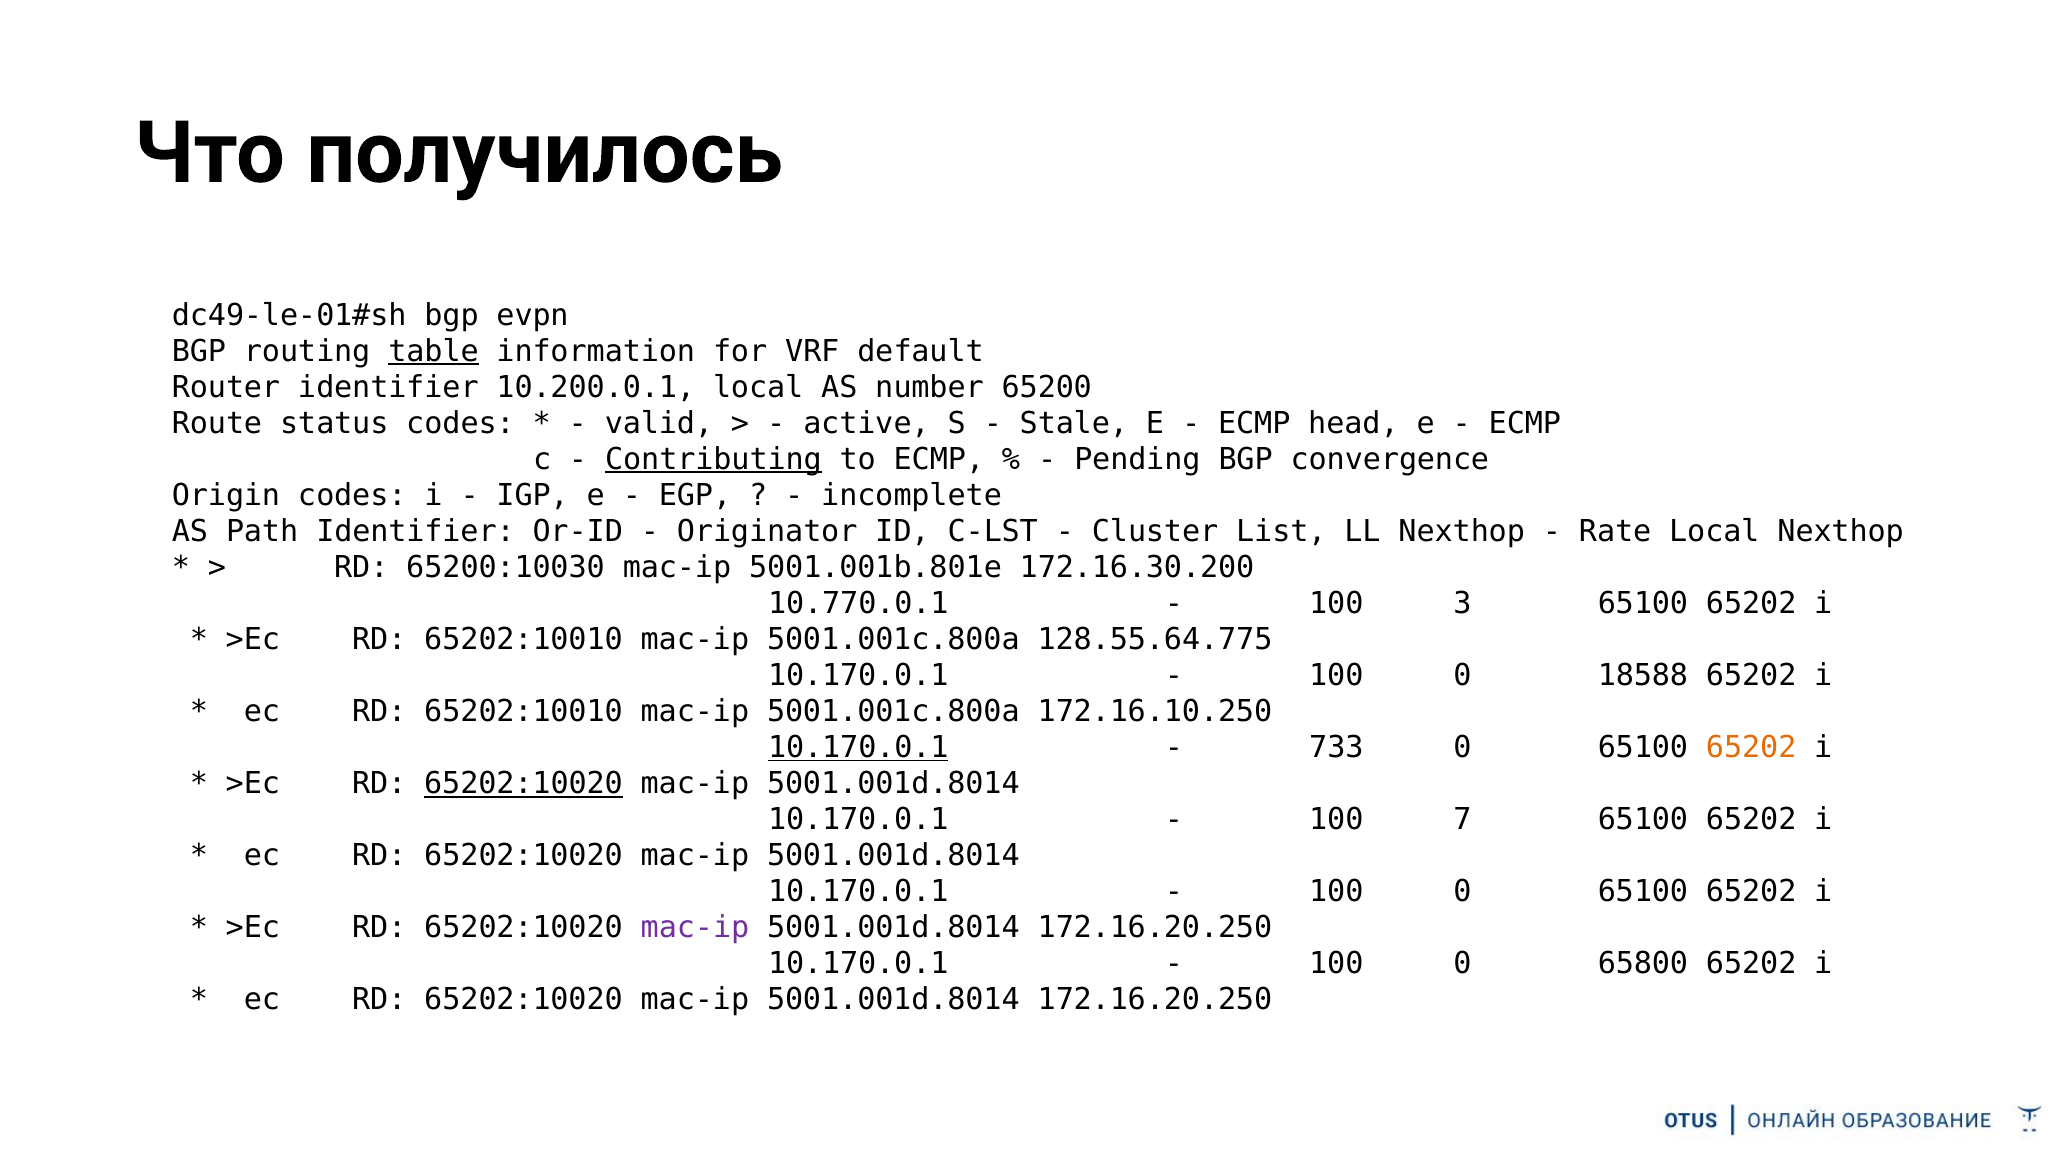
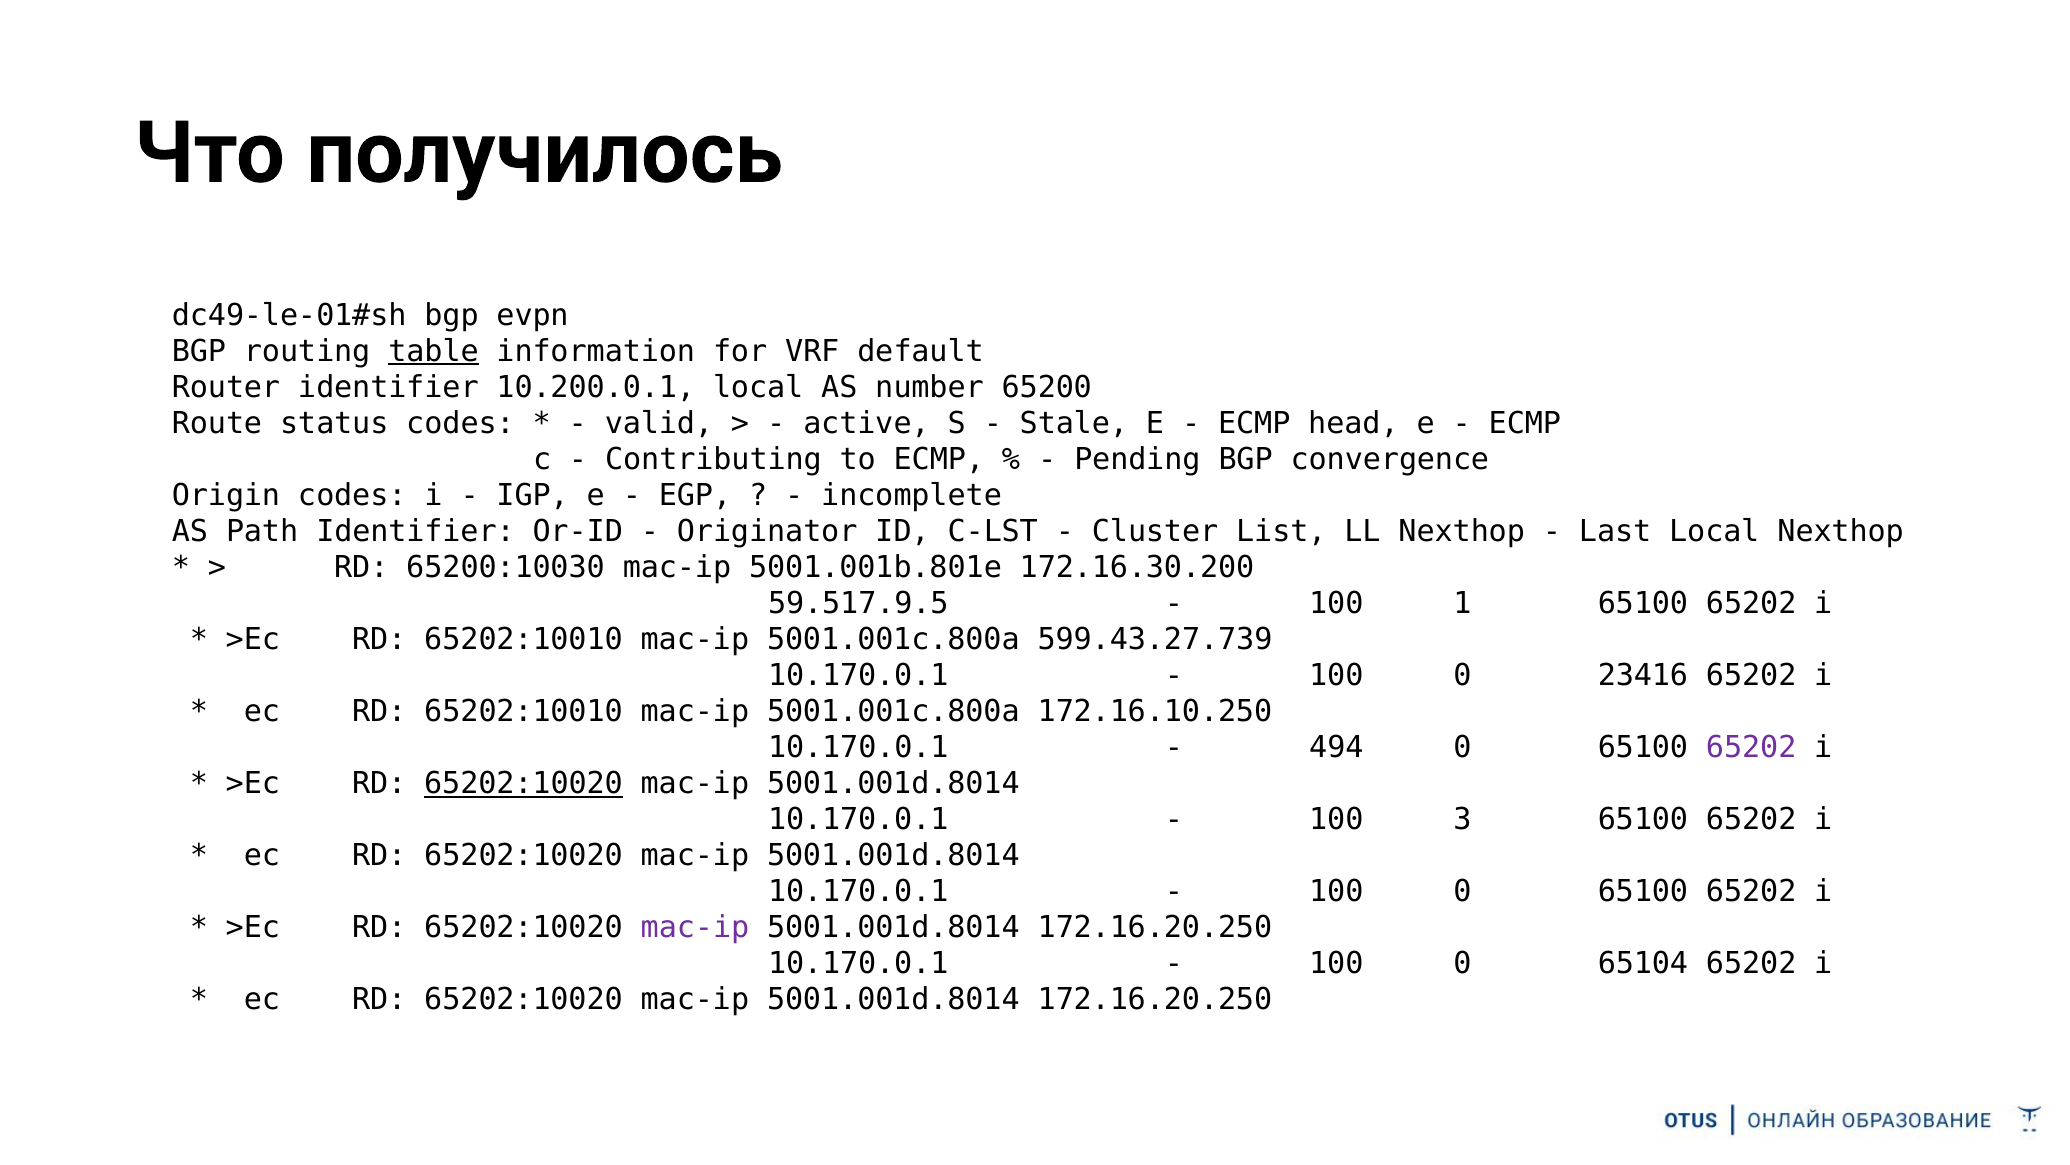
Contributing underline: present -> none
Rate: Rate -> Last
10.770.0.1: 10.770.0.1 -> 59.517.9.5
3: 3 -> 1
128.55.64.775: 128.55.64.775 -> 599.43.27.739
18588: 18588 -> 23416
10.170.0.1 at (858, 747) underline: present -> none
733: 733 -> 494
65202 at (1751, 747) colour: orange -> purple
7: 7 -> 3
65800: 65800 -> 65104
